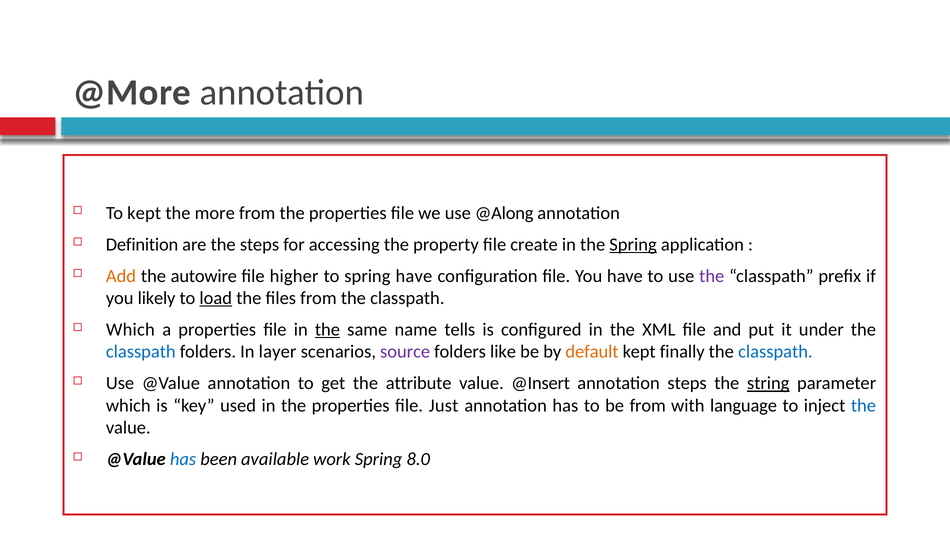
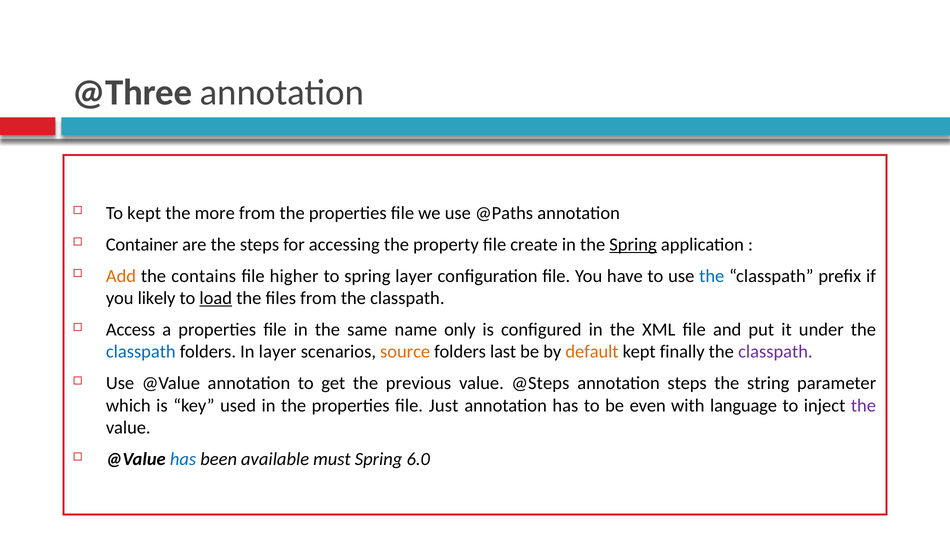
@More: @More -> @Three
@Along: @Along -> @Paths
Definition: Definition -> Container
autowire: autowire -> contains
spring have: have -> layer
the at (712, 276) colour: purple -> blue
Which at (130, 329): Which -> Access
the at (327, 329) underline: present -> none
tells: tells -> only
source colour: purple -> orange
like: like -> last
classpath at (775, 351) colour: blue -> purple
attribute: attribute -> previous
@Insert: @Insert -> @Steps
string underline: present -> none
be from: from -> even
the at (863, 405) colour: blue -> purple
work: work -> must
8.0: 8.0 -> 6.0
